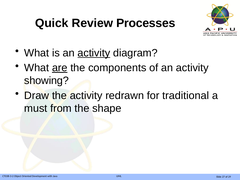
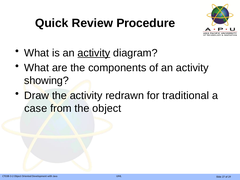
Processes: Processes -> Procedure
are underline: present -> none
must: must -> case
the shape: shape -> object
